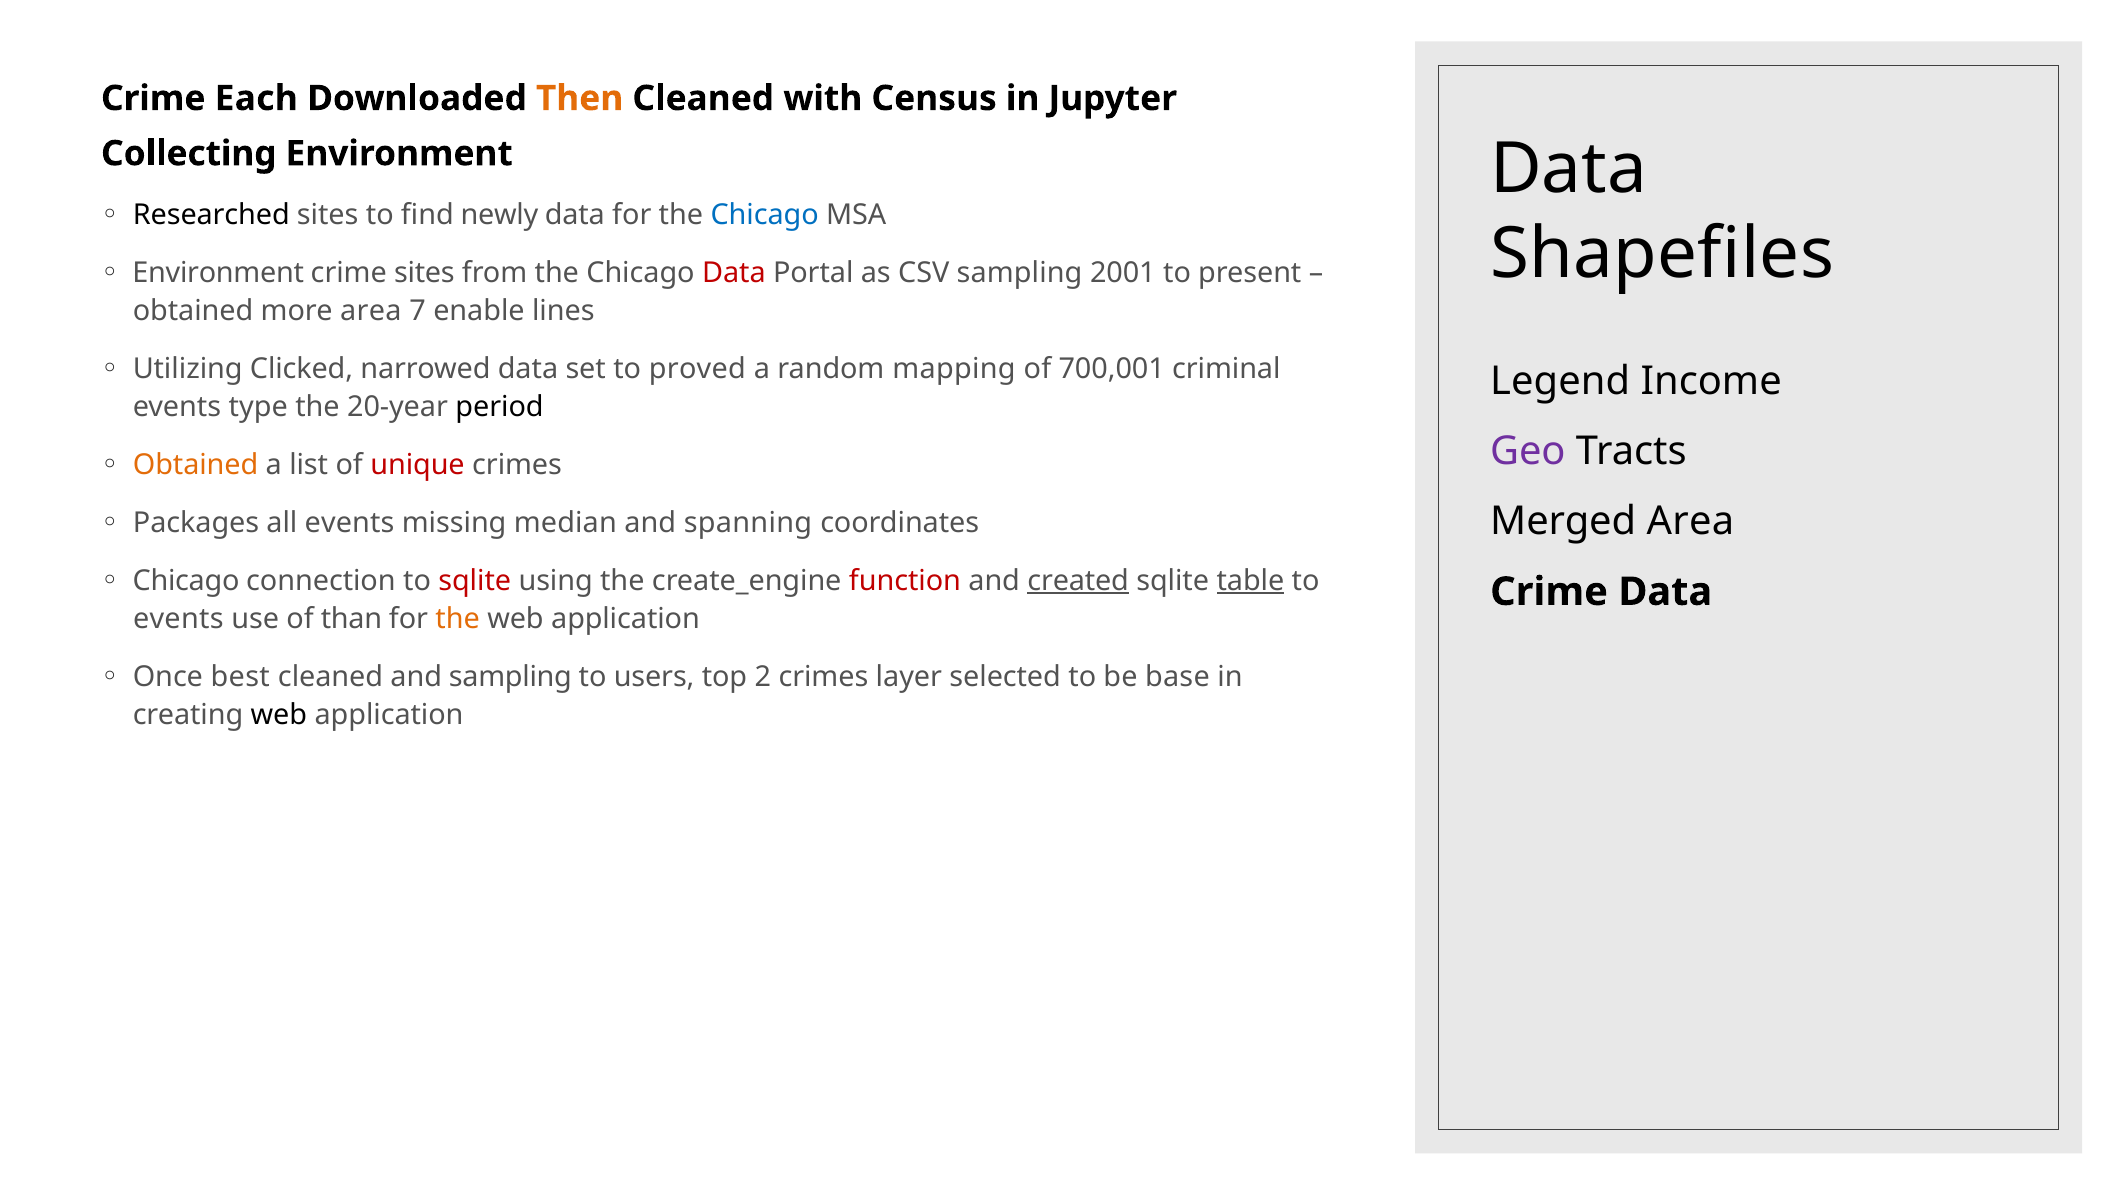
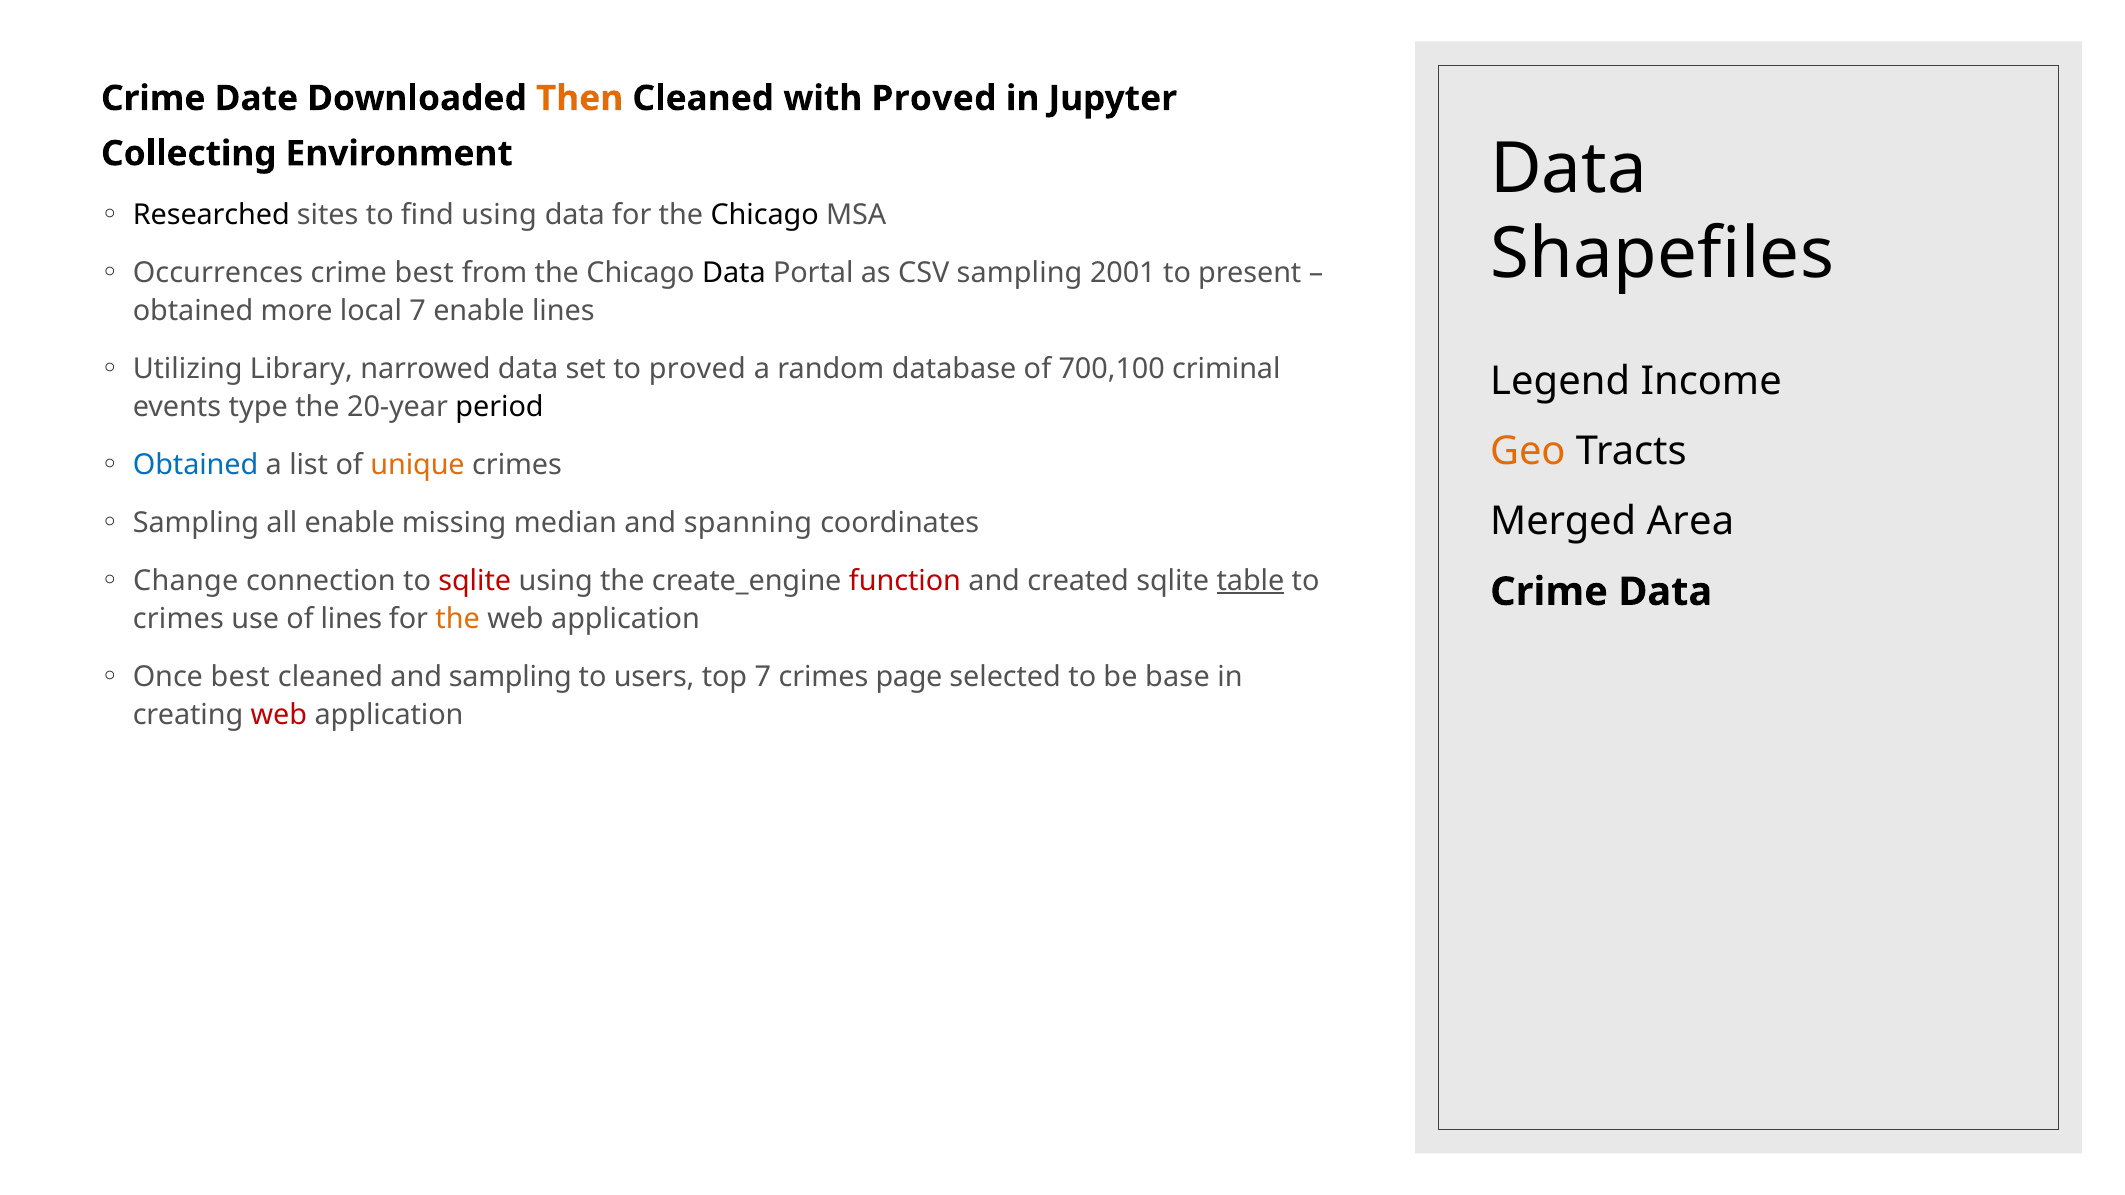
Each: Each -> Date
with Census: Census -> Proved
find newly: newly -> using
Chicago at (765, 215) colour: blue -> black
Environment at (218, 273): Environment -> Occurrences
crime sites: sites -> best
Data at (734, 273) colour: red -> black
more area: area -> local
Clicked: Clicked -> Library
mapping: mapping -> database
700,001: 700,001 -> 700,100
Geo colour: purple -> orange
Obtained at (196, 465) colour: orange -> blue
unique colour: red -> orange
Packages at (196, 523): Packages -> Sampling
all events: events -> enable
Chicago at (186, 581): Chicago -> Change
created underline: present -> none
events at (178, 619): events -> crimes
of than: than -> lines
top 2: 2 -> 7
layer: layer -> page
web at (279, 715) colour: black -> red
